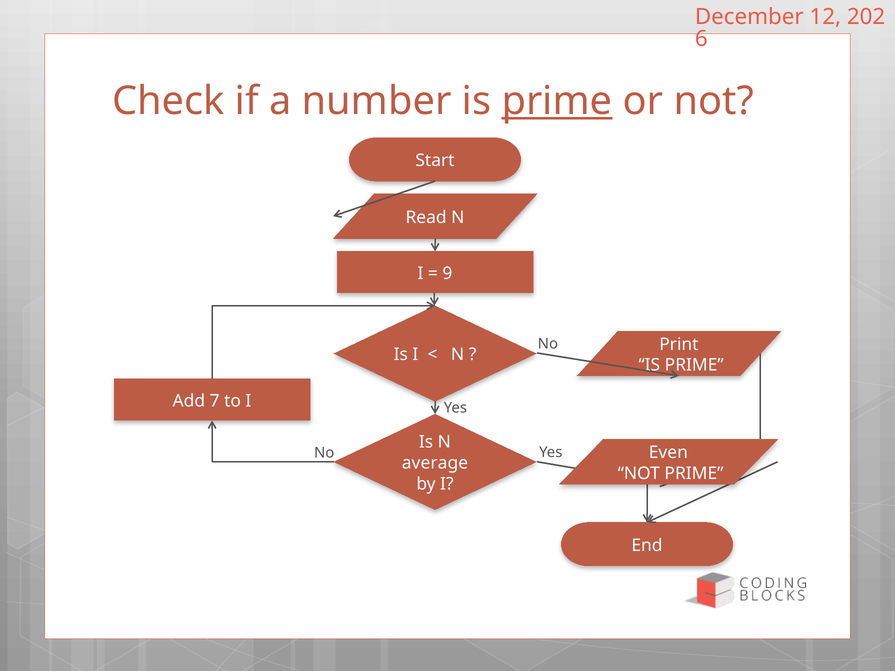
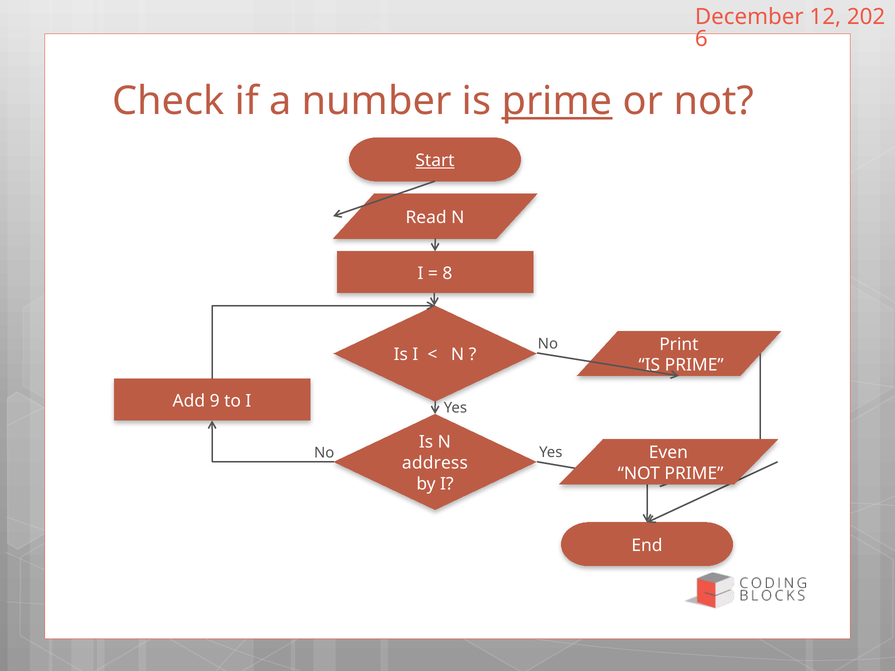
Start underline: none -> present
9: 9 -> 8
7: 7 -> 9
average: average -> address
